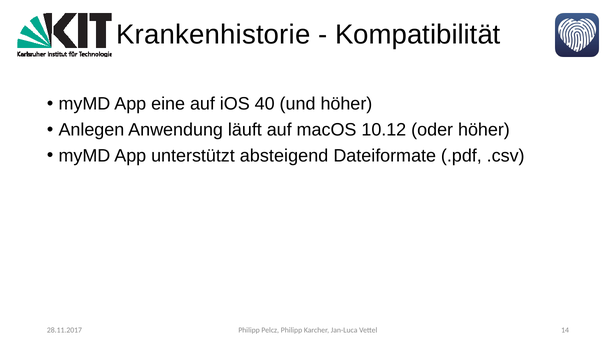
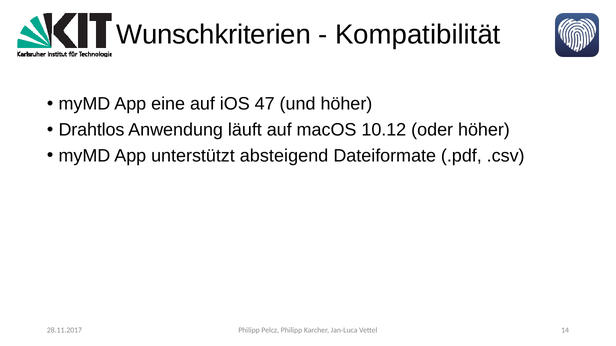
Krankenhistorie: Krankenhistorie -> Wunschkriterien
40: 40 -> 47
Anlegen: Anlegen -> Drahtlos
